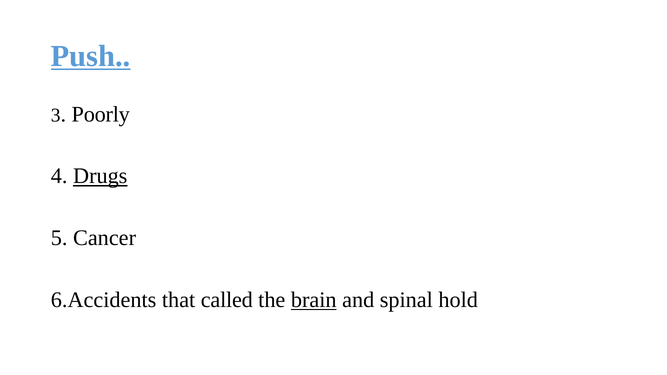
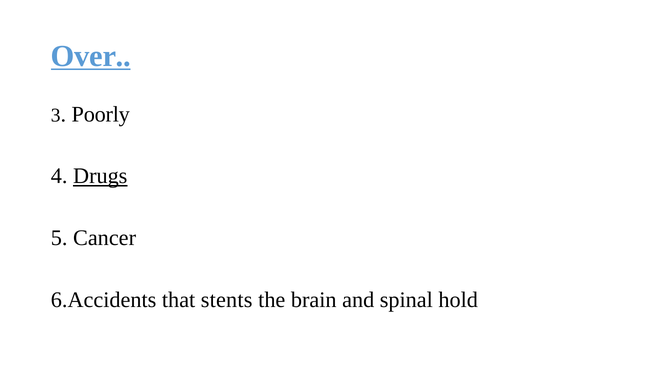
Push: Push -> Over
called: called -> stents
brain underline: present -> none
